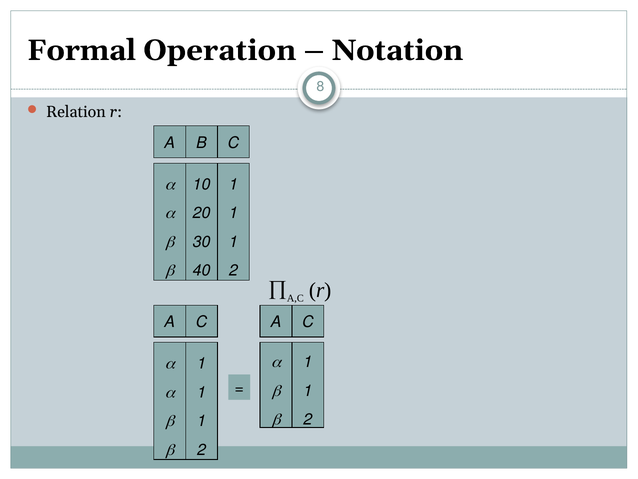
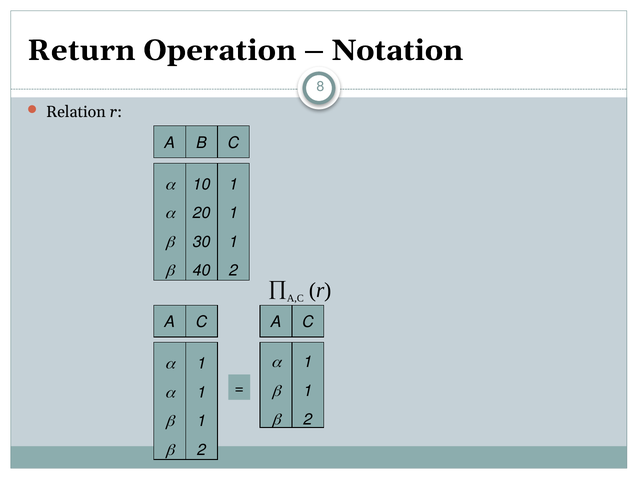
Formal: Formal -> Return
